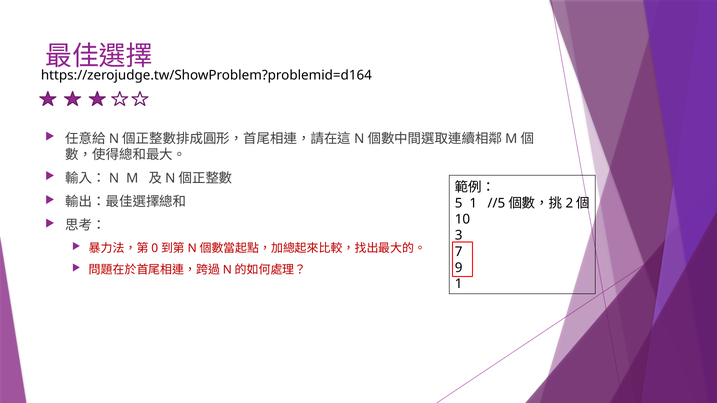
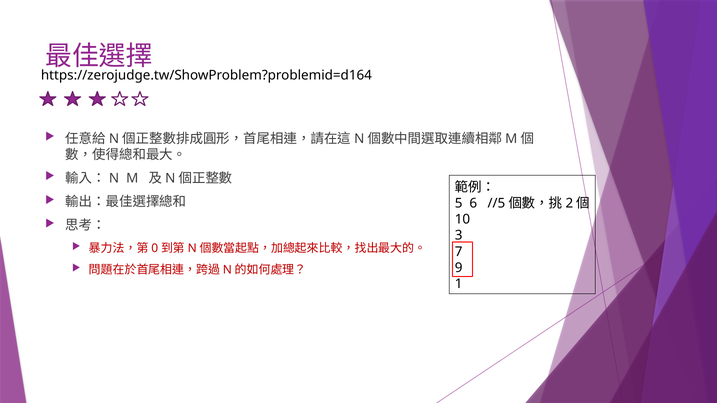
5 1: 1 -> 6
